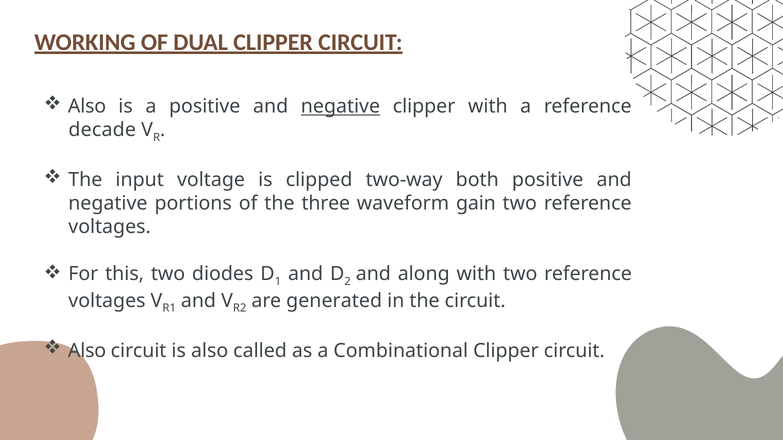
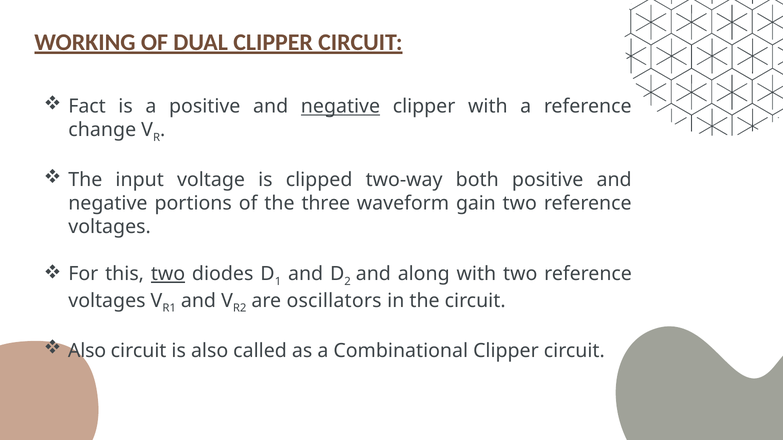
Also at (87, 107): Also -> Fact
decade: decade -> change
two at (168, 274) underline: none -> present
generated: generated -> oscillators
